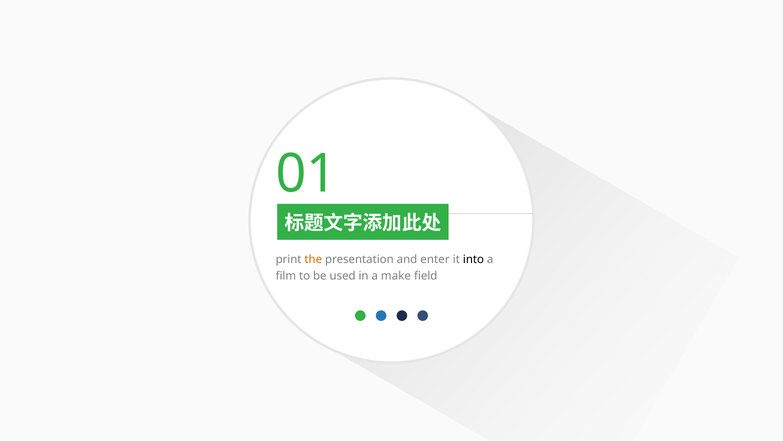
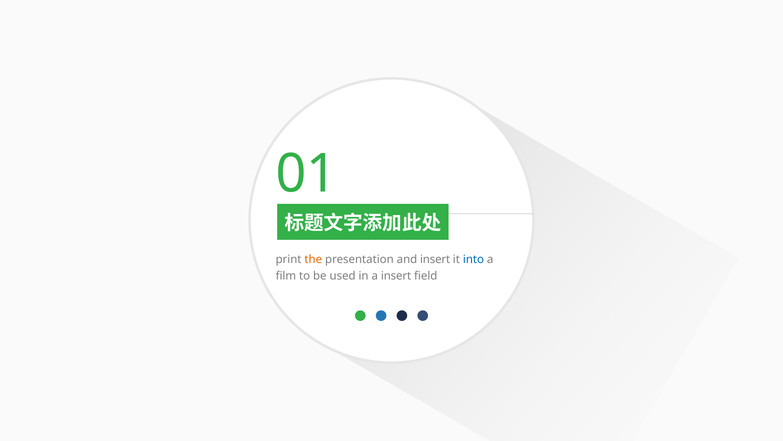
and enter: enter -> insert
into colour: black -> blue
a make: make -> insert
